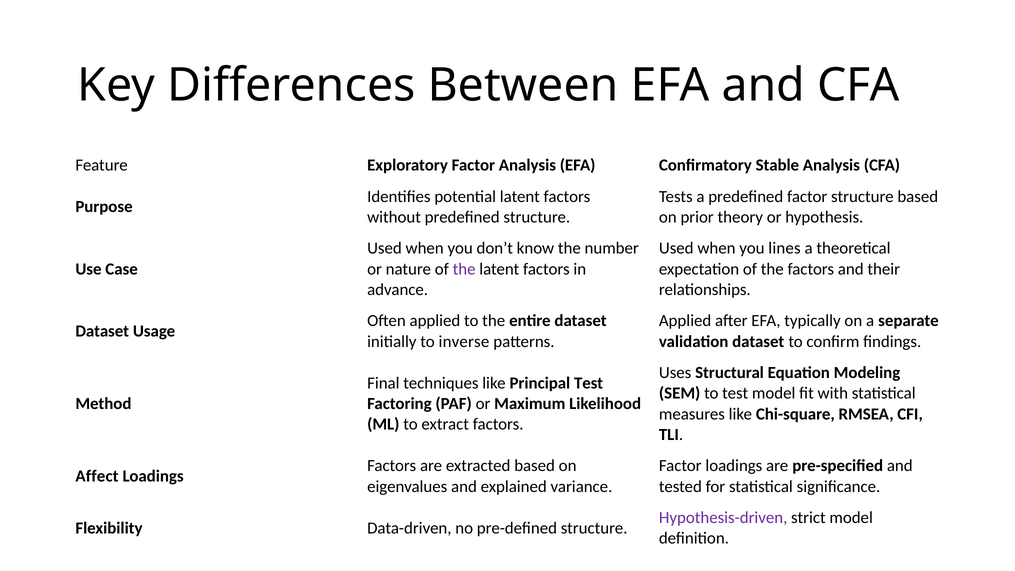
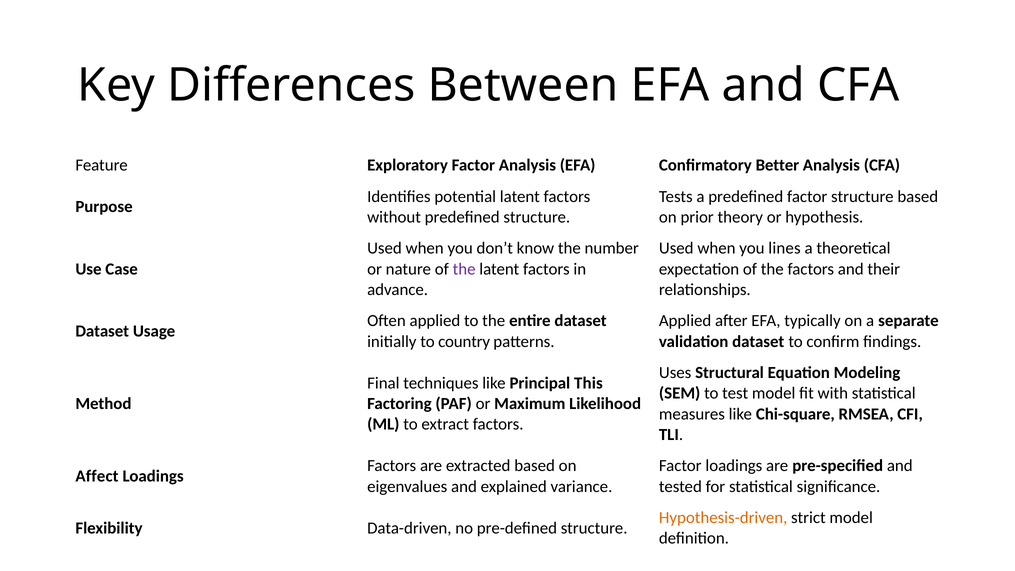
Stable: Stable -> Better
inverse: inverse -> country
Principal Test: Test -> This
Hypothesis-driven colour: purple -> orange
